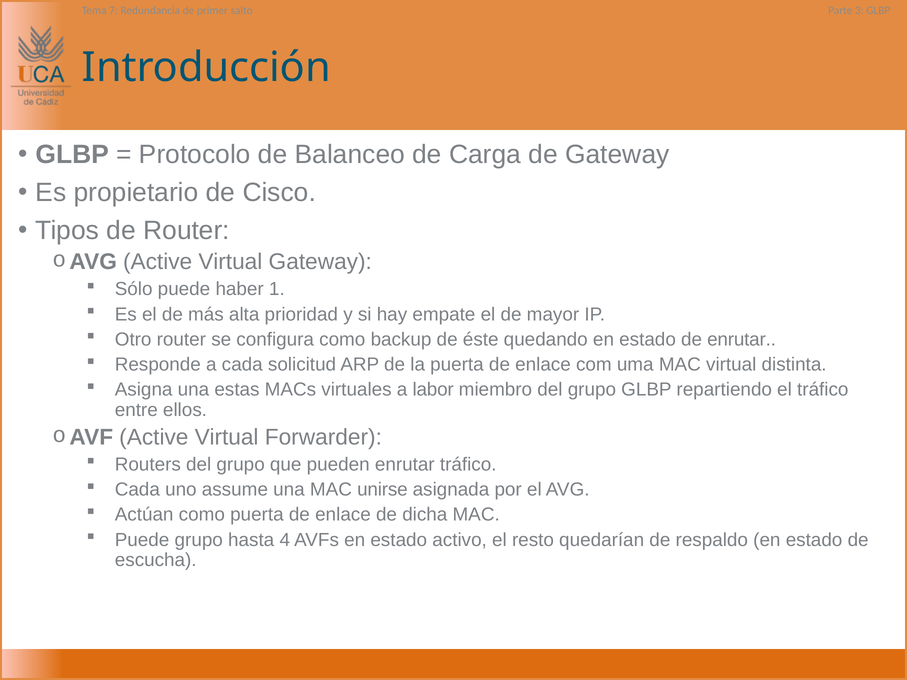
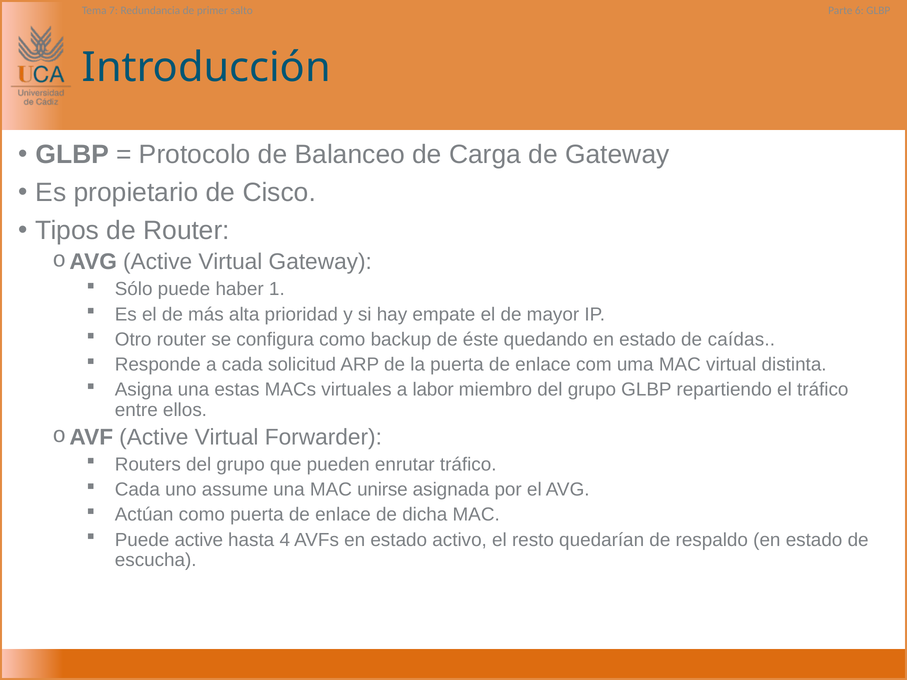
3: 3 -> 6
de enrutar: enrutar -> caídas
Puede grupo: grupo -> active
